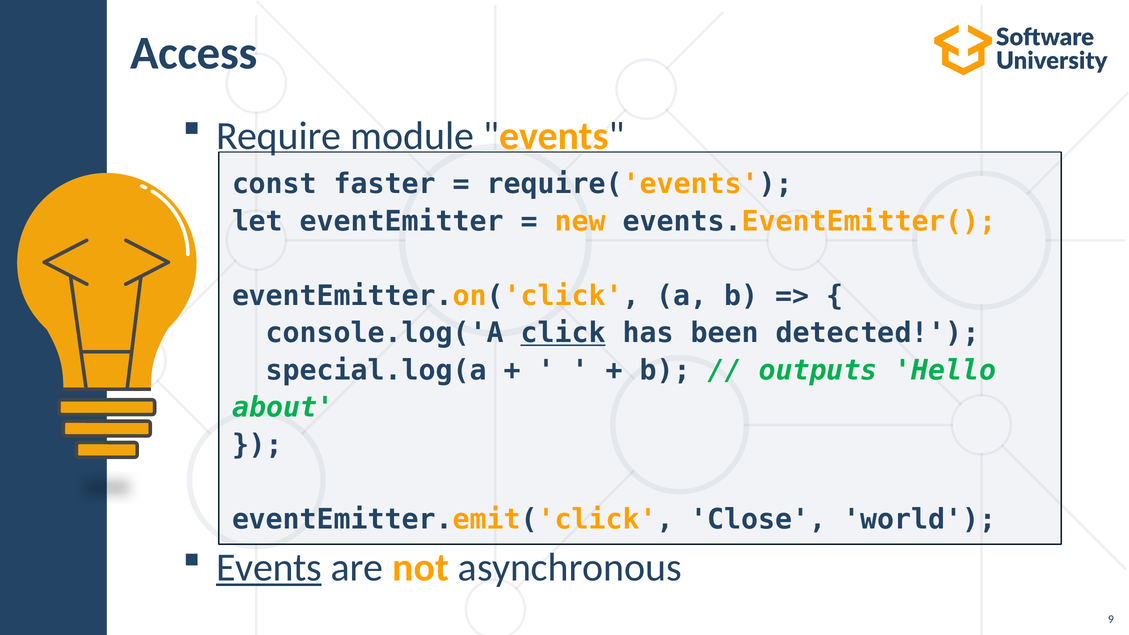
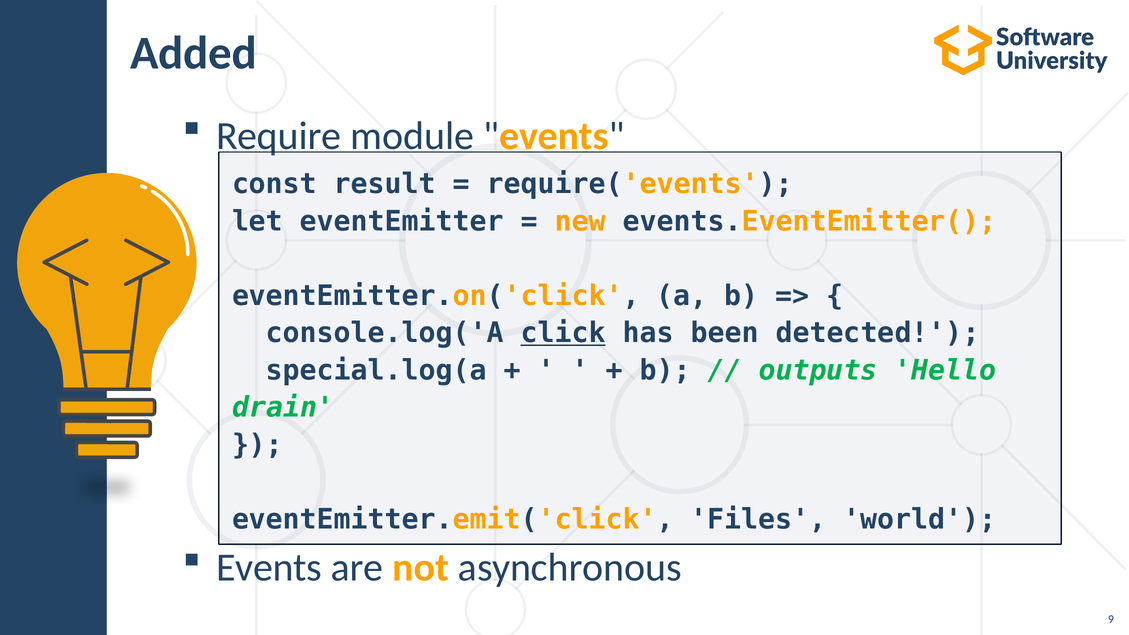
Access: Access -> Added
faster: faster -> result
about: about -> drain
Close: Close -> Files
Events at (269, 568) underline: present -> none
